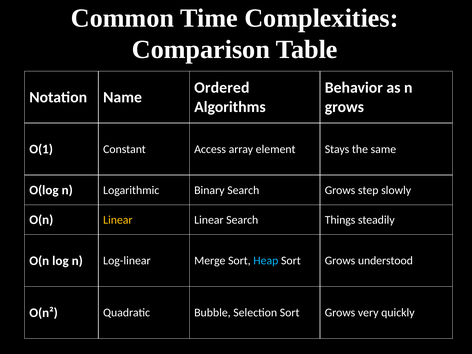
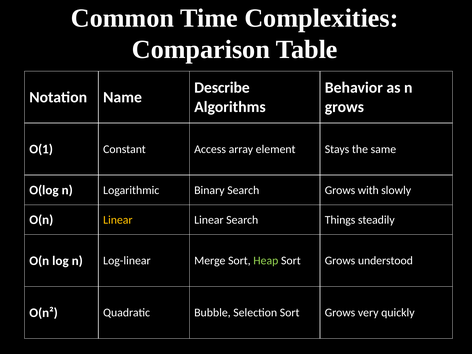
Ordered: Ordered -> Describe
step: step -> with
Heap colour: light blue -> light green
